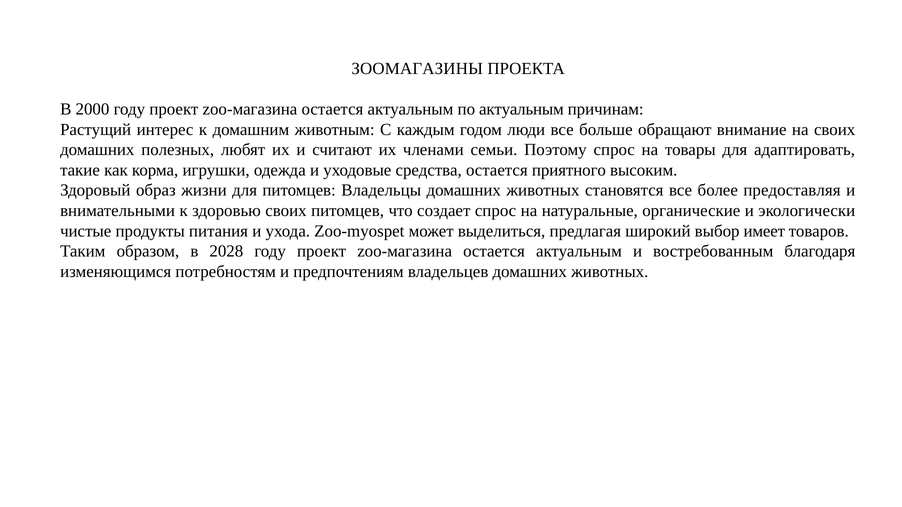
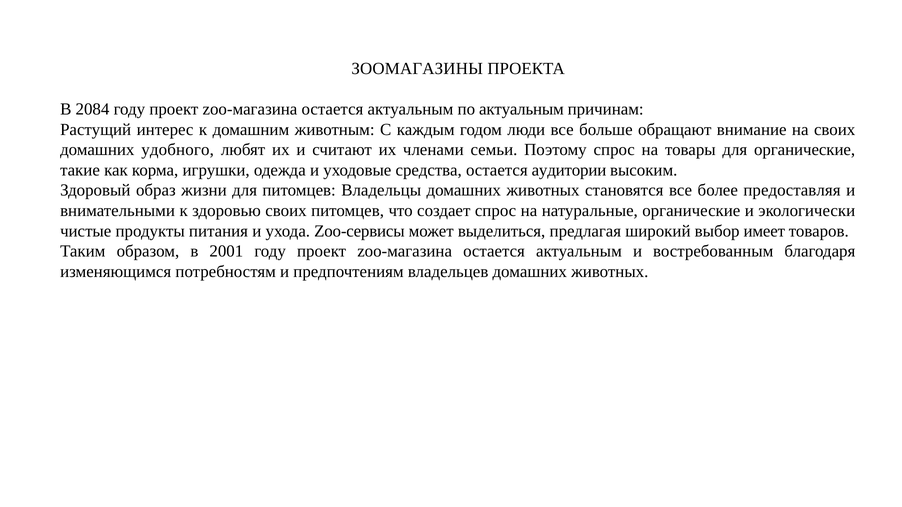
2000: 2000 -> 2084
полезных: полезных -> удобного
для адаптировать: адаптировать -> органические
приятного: приятного -> аудитории
Zoo-myospet: Zoo-myospet -> Zoo-сервисы
2028: 2028 -> 2001
